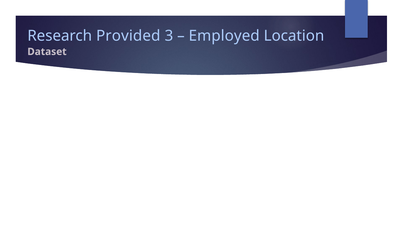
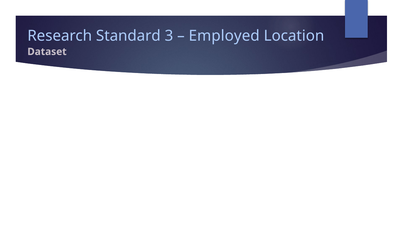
Provided: Provided -> Standard
